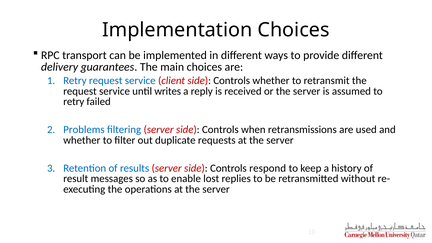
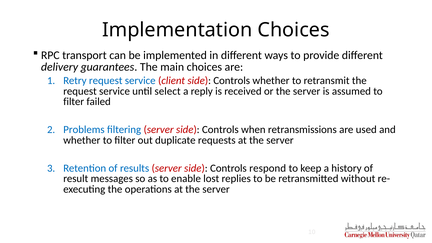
writes: writes -> select
retry at (74, 102): retry -> filter
